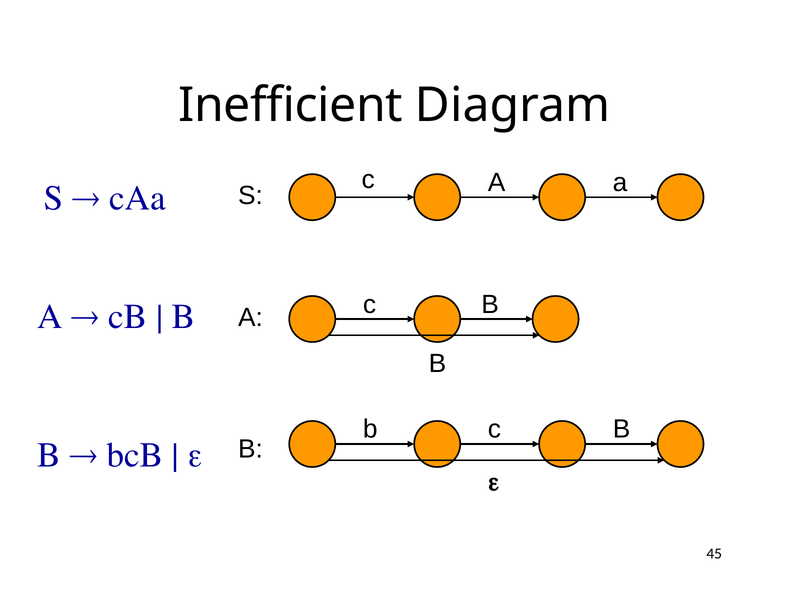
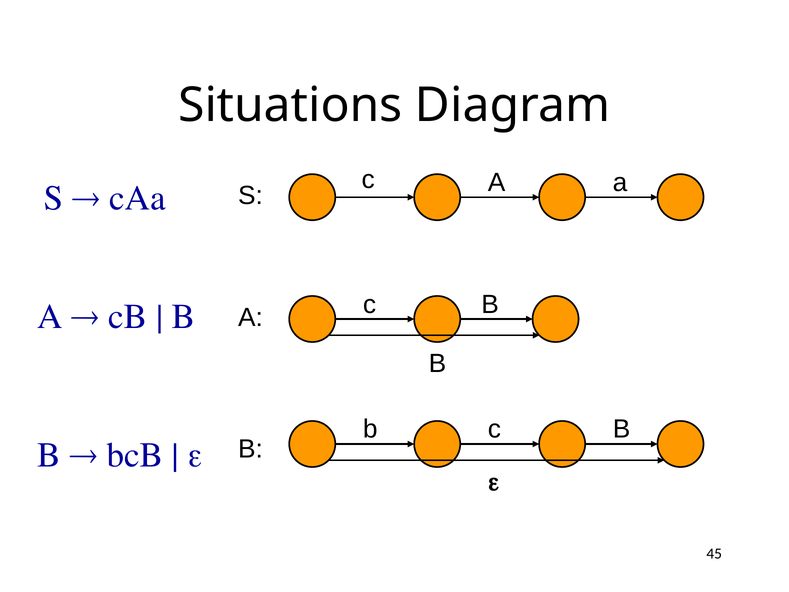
Inefficient: Inefficient -> Situations
